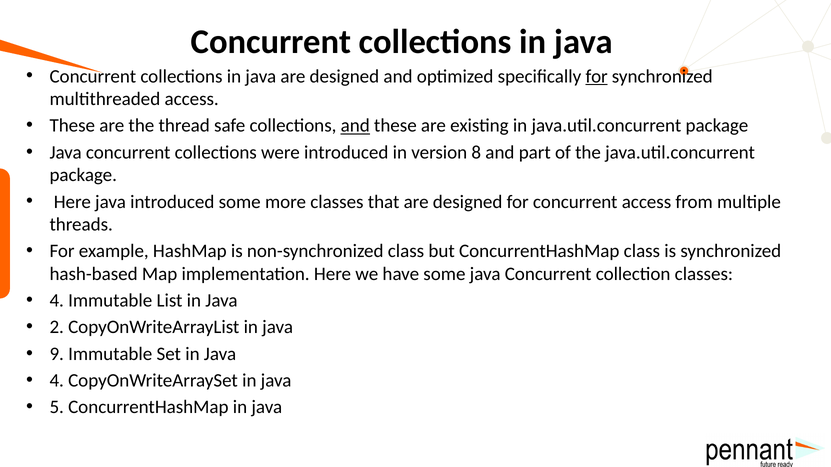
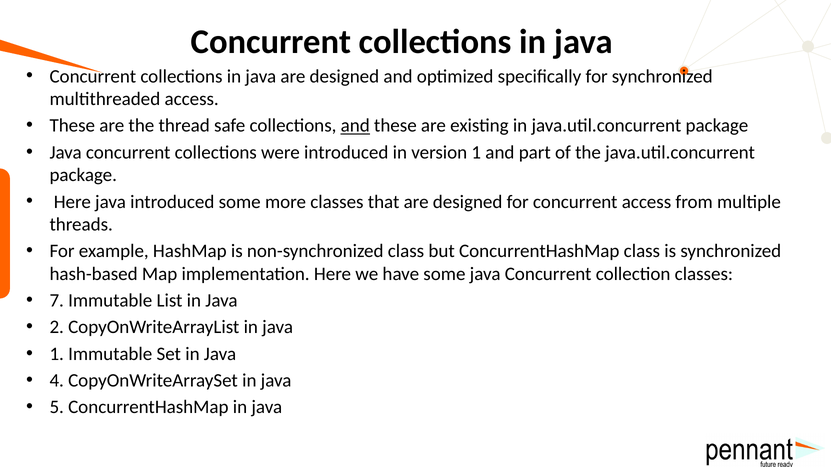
for at (597, 76) underline: present -> none
version 8: 8 -> 1
4 at (57, 301): 4 -> 7
9 at (57, 354): 9 -> 1
